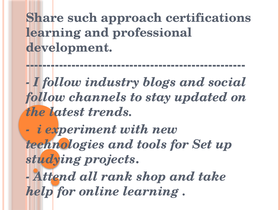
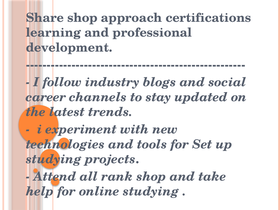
Share such: such -> shop
follow at (46, 97): follow -> career
online learning: learning -> studying
